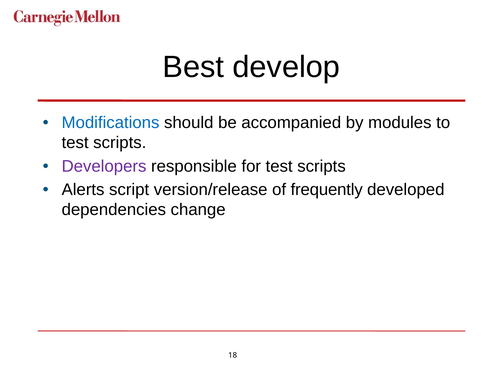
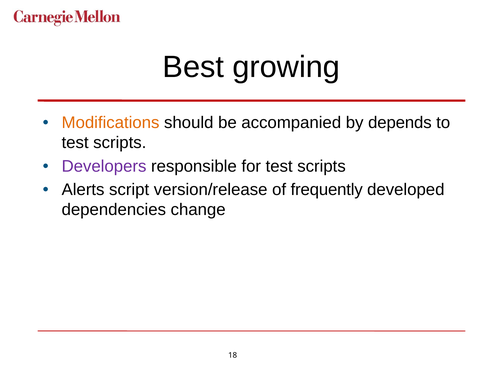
develop: develop -> growing
Modifications colour: blue -> orange
modules: modules -> depends
